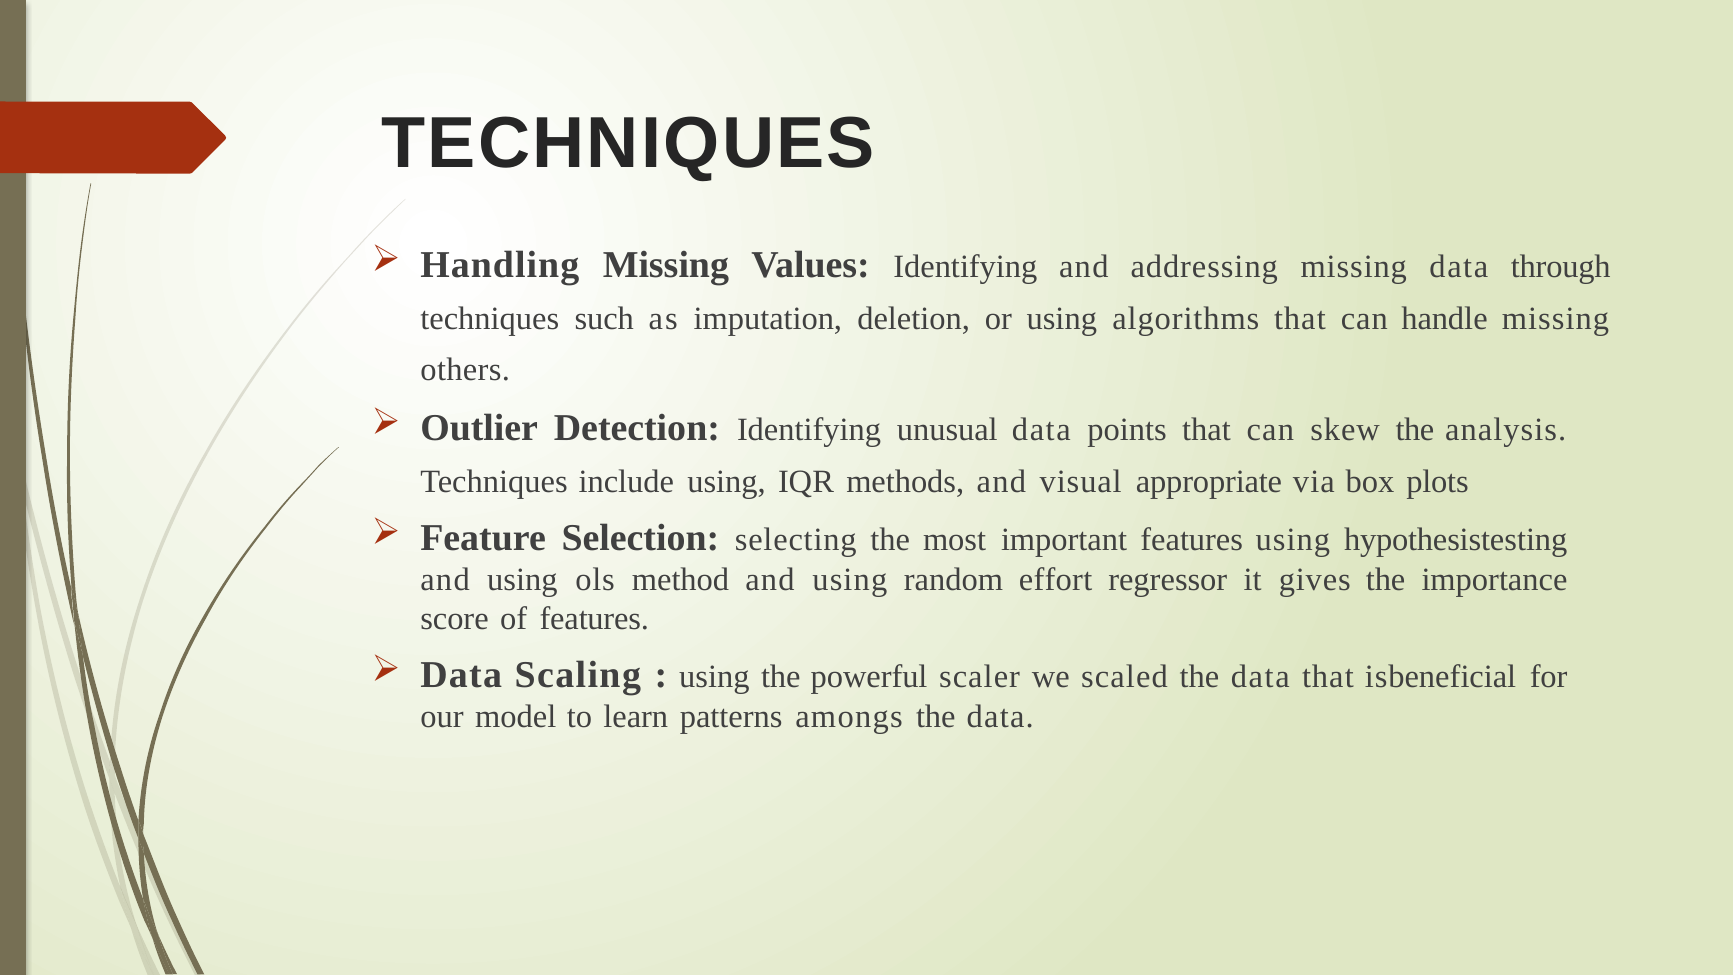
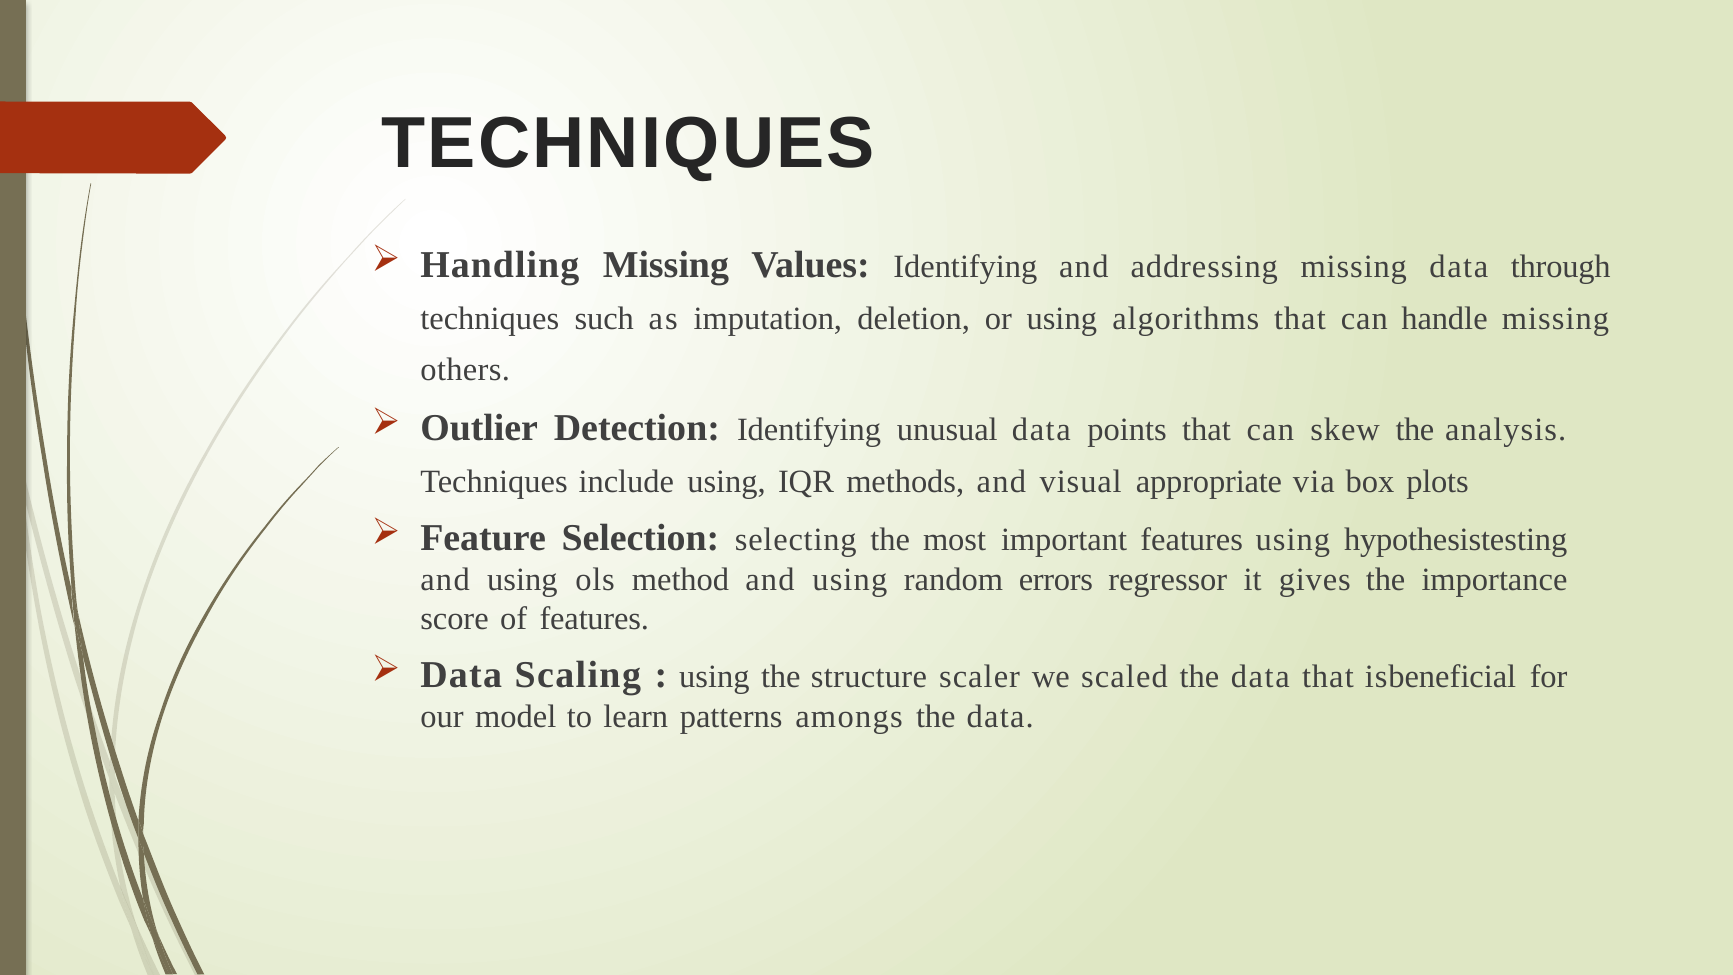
effort: effort -> errors
powerful: powerful -> structure
